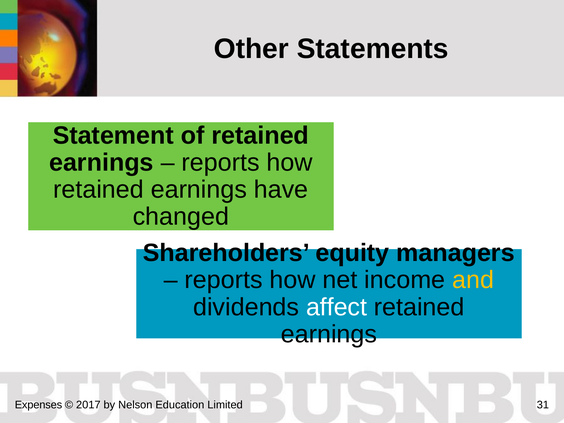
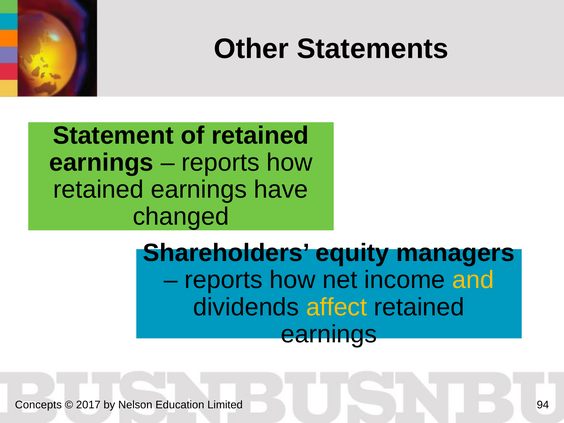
affect colour: white -> yellow
Expenses: Expenses -> Concepts
31: 31 -> 94
